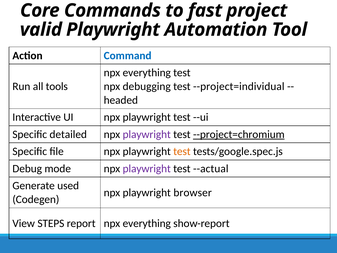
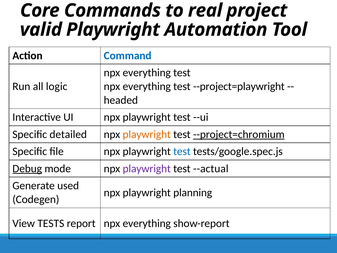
fast: fast -> real
tools: tools -> logic
debugging at (147, 86): debugging -> everything
--project=individual: --project=individual -> --project=playwright
playwright at (147, 134) colour: purple -> orange
test at (182, 151) colour: orange -> blue
Debug underline: none -> present
browser: browser -> planning
STEPS: STEPS -> TESTS
